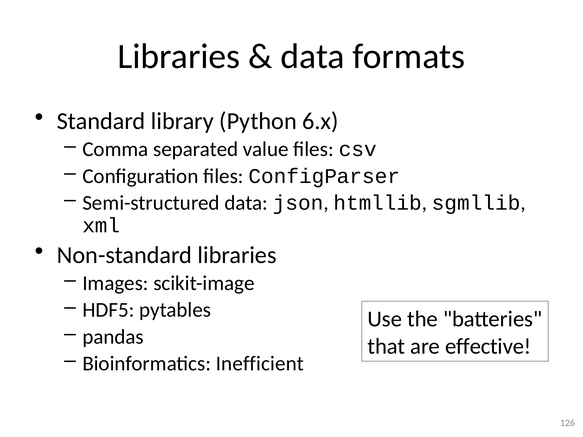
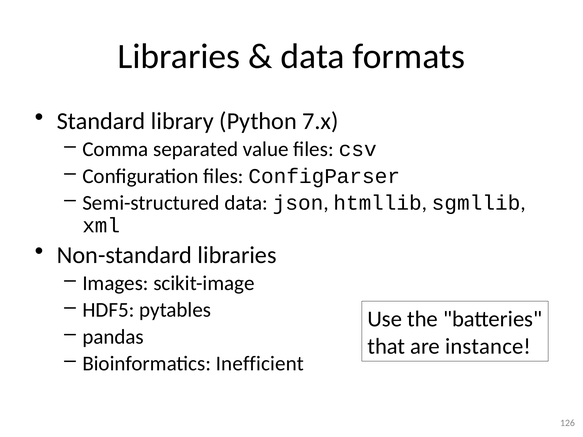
6.x: 6.x -> 7.x
effective: effective -> instance
